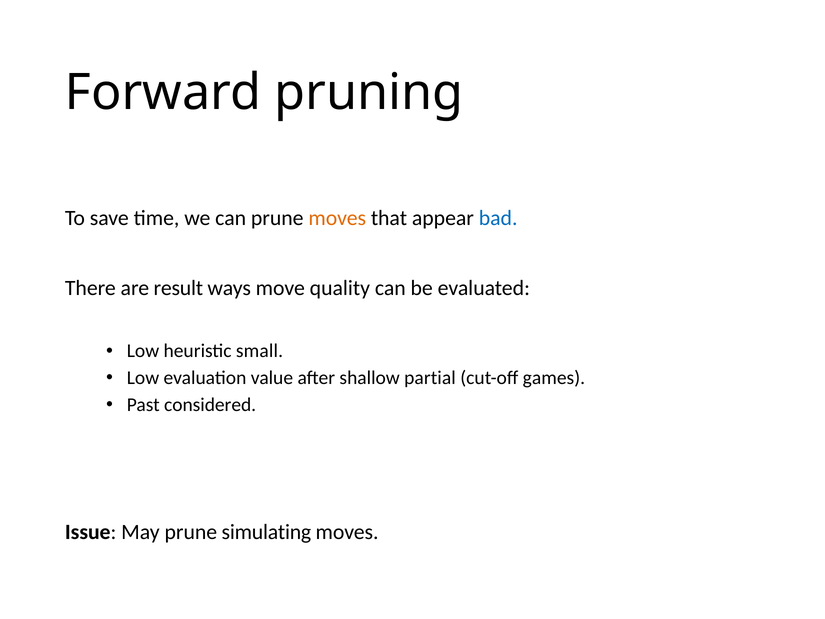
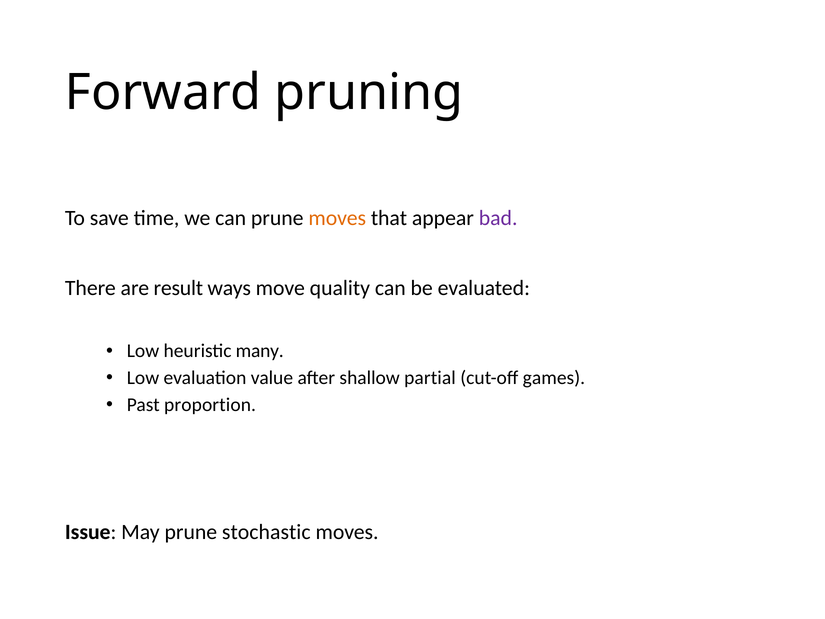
bad colour: blue -> purple
small: small -> many
considered: considered -> proportion
simulating: simulating -> stochastic
